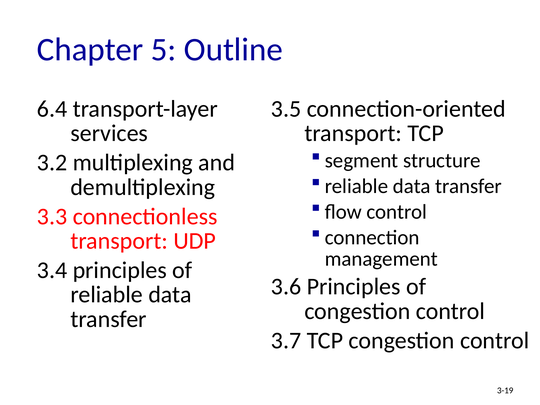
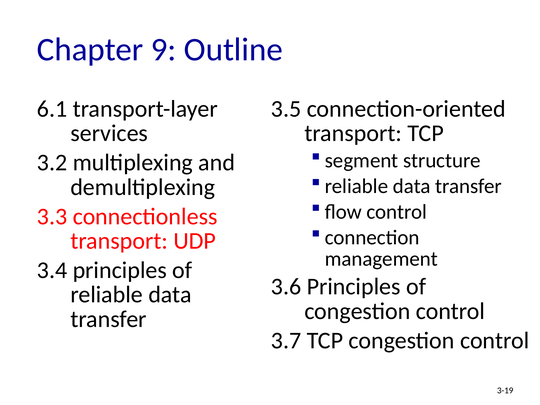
5: 5 -> 9
6.4: 6.4 -> 6.1
